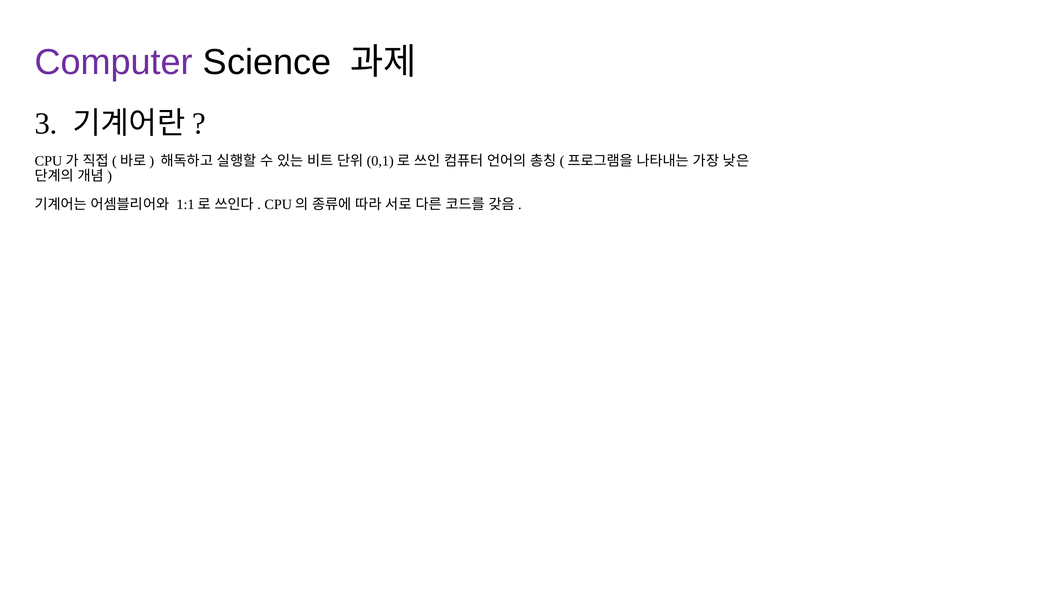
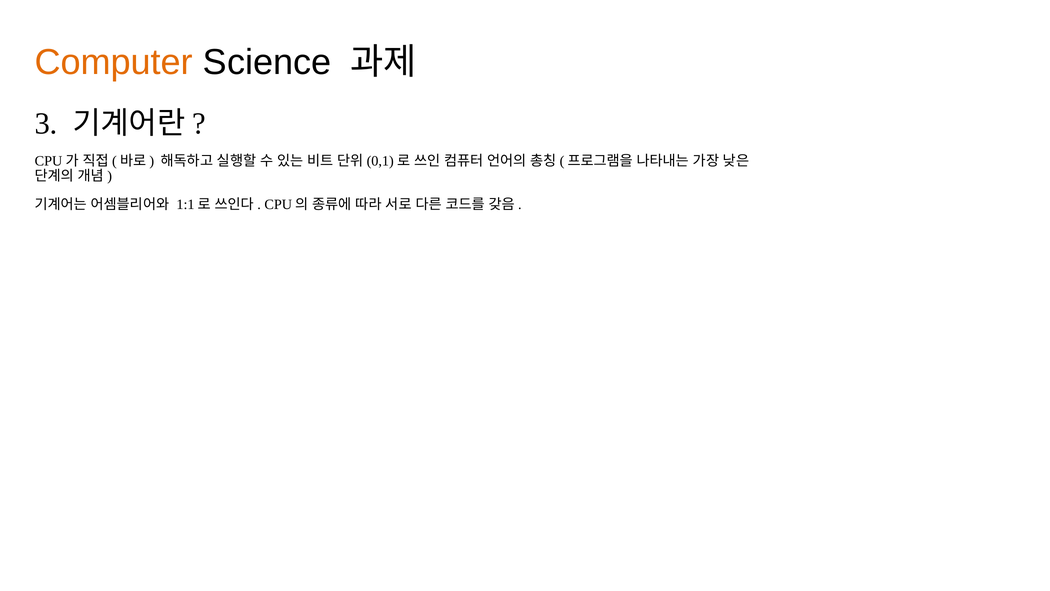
Computer colour: purple -> orange
